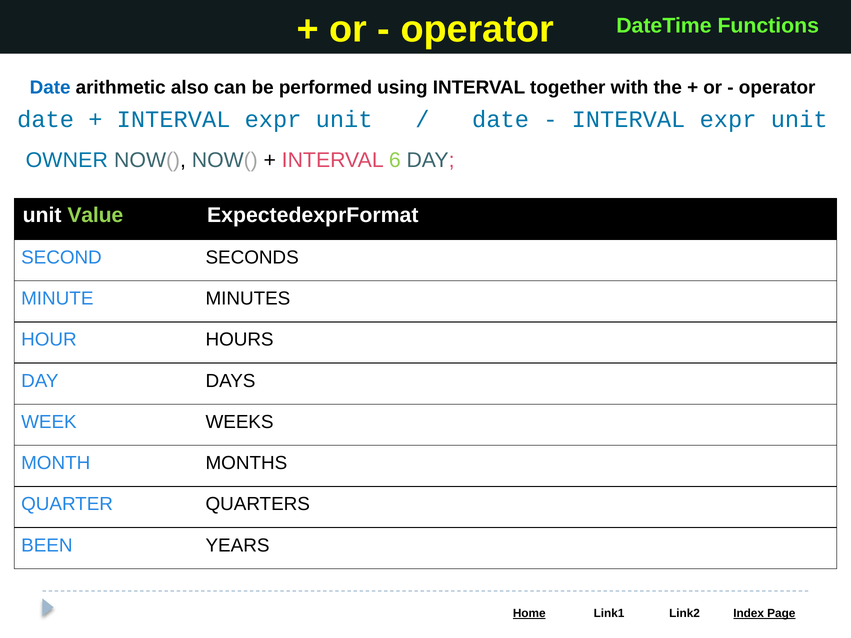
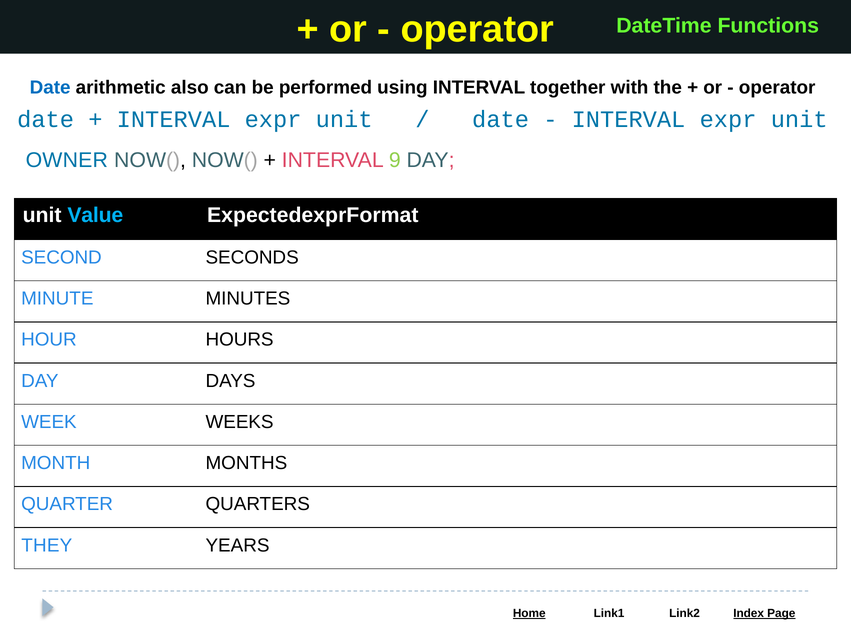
6: 6 -> 9
Value colour: light green -> light blue
BEEN: BEEN -> THEY
